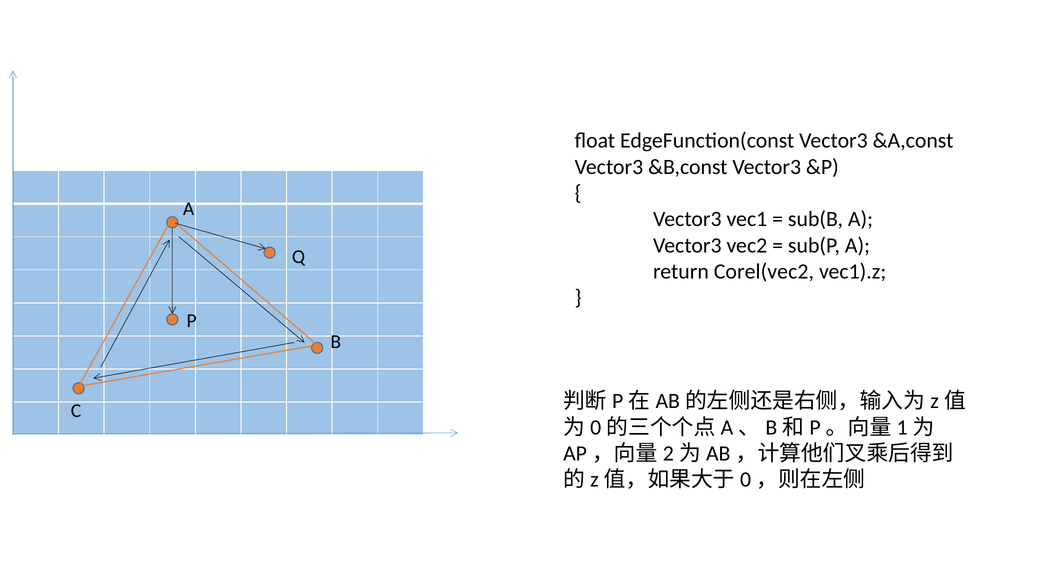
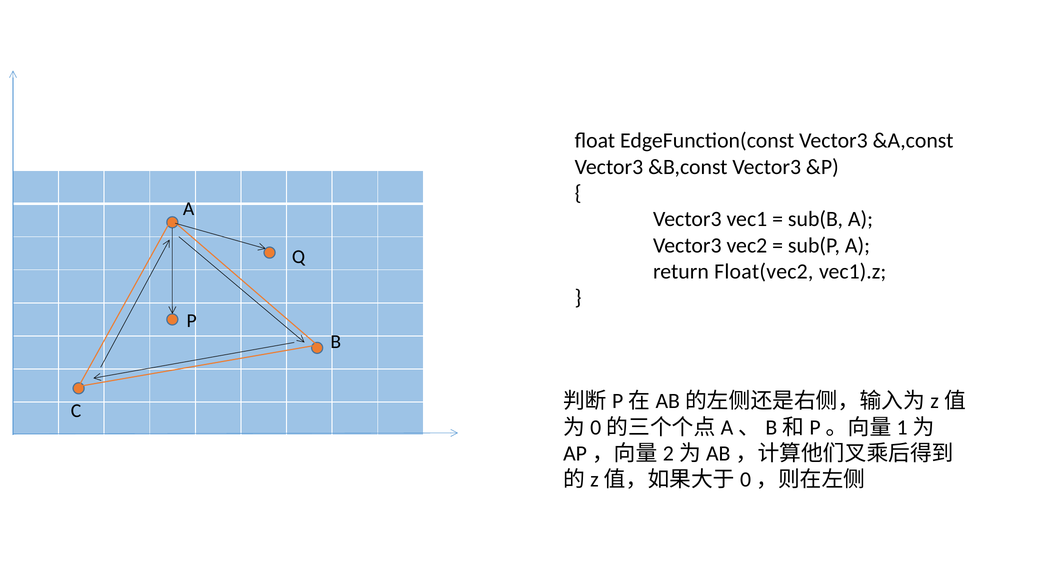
Corel(vec2: Corel(vec2 -> Float(vec2
